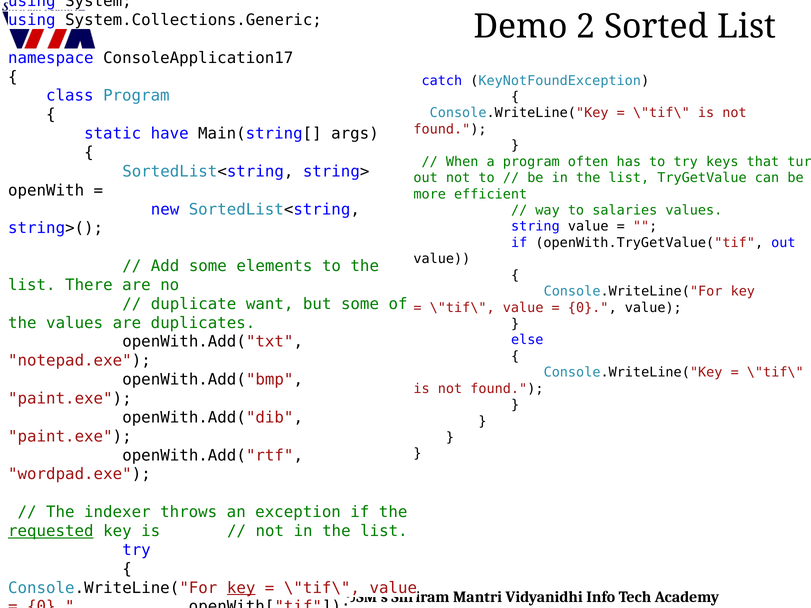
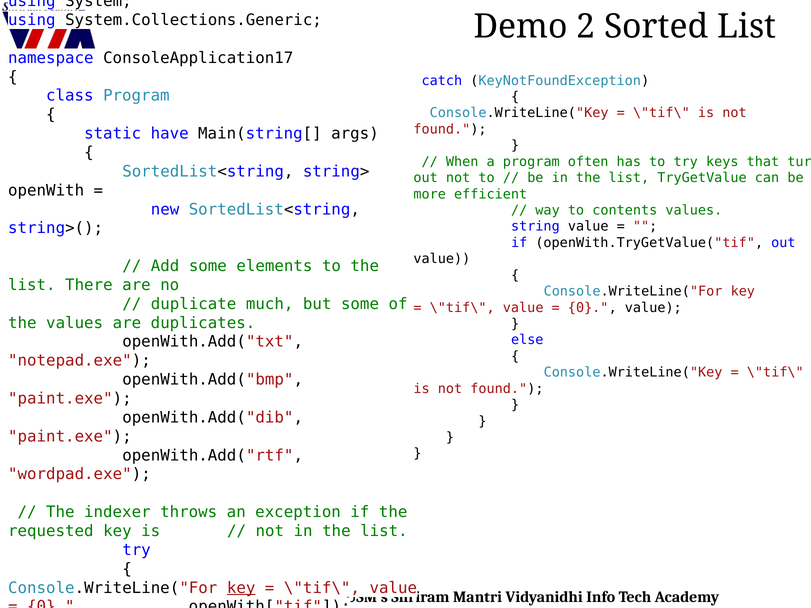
salaries: salaries -> contents
want: want -> much
requested underline: present -> none
